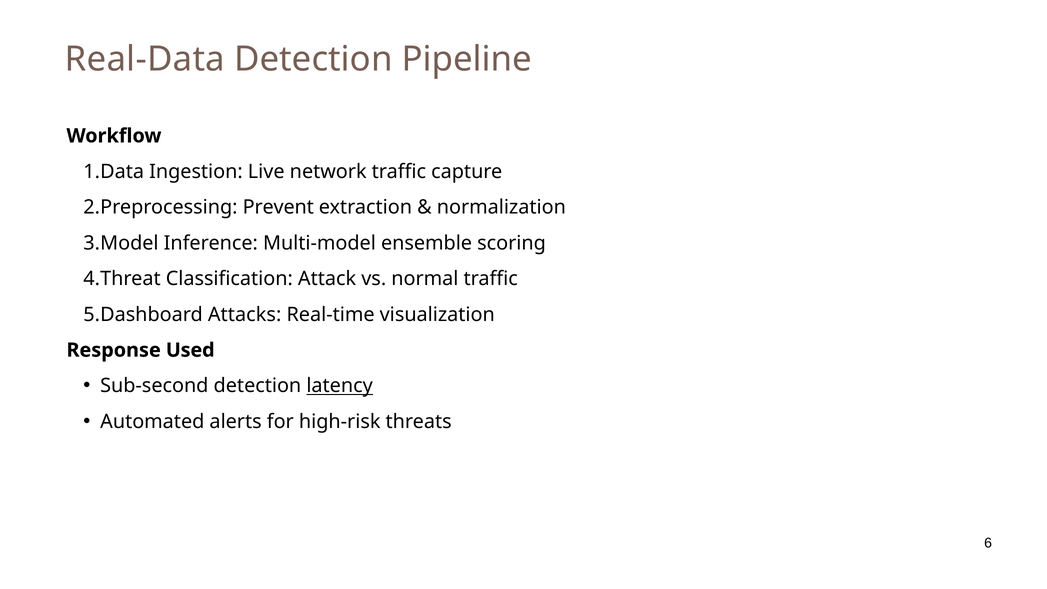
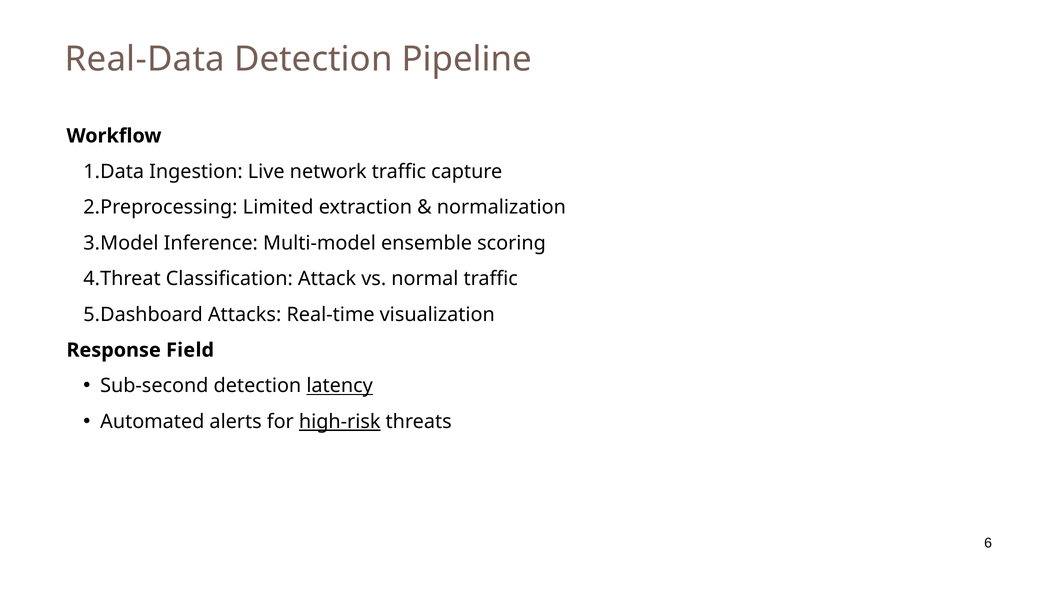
Prevent: Prevent -> Limited
Used: Used -> Field
high-risk underline: none -> present
